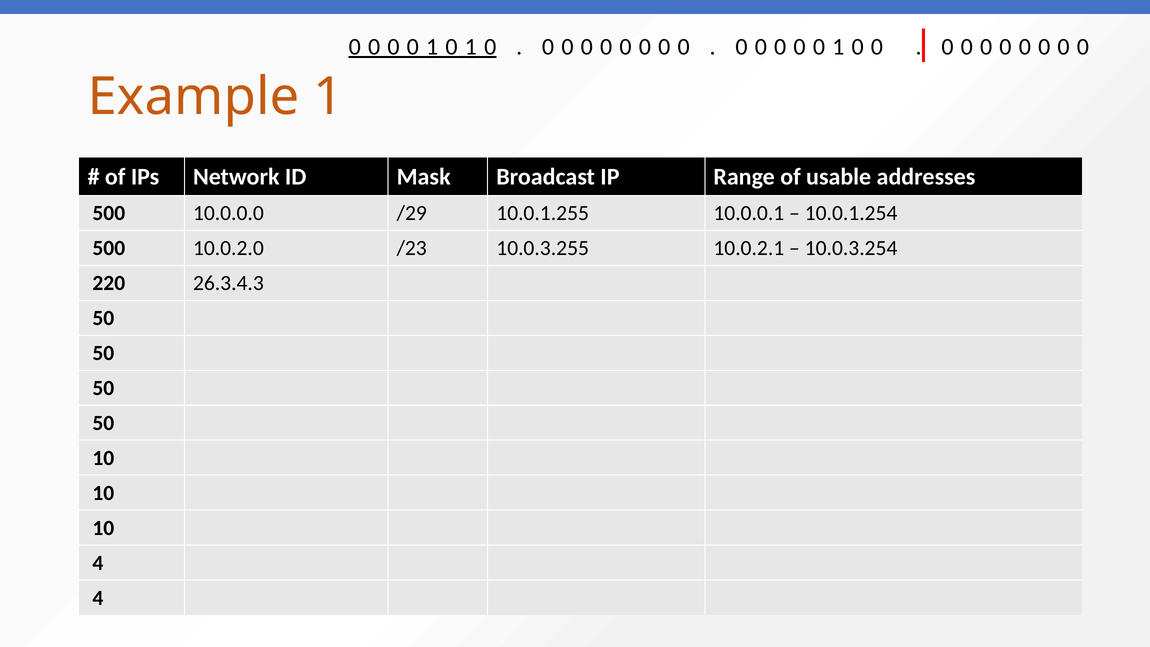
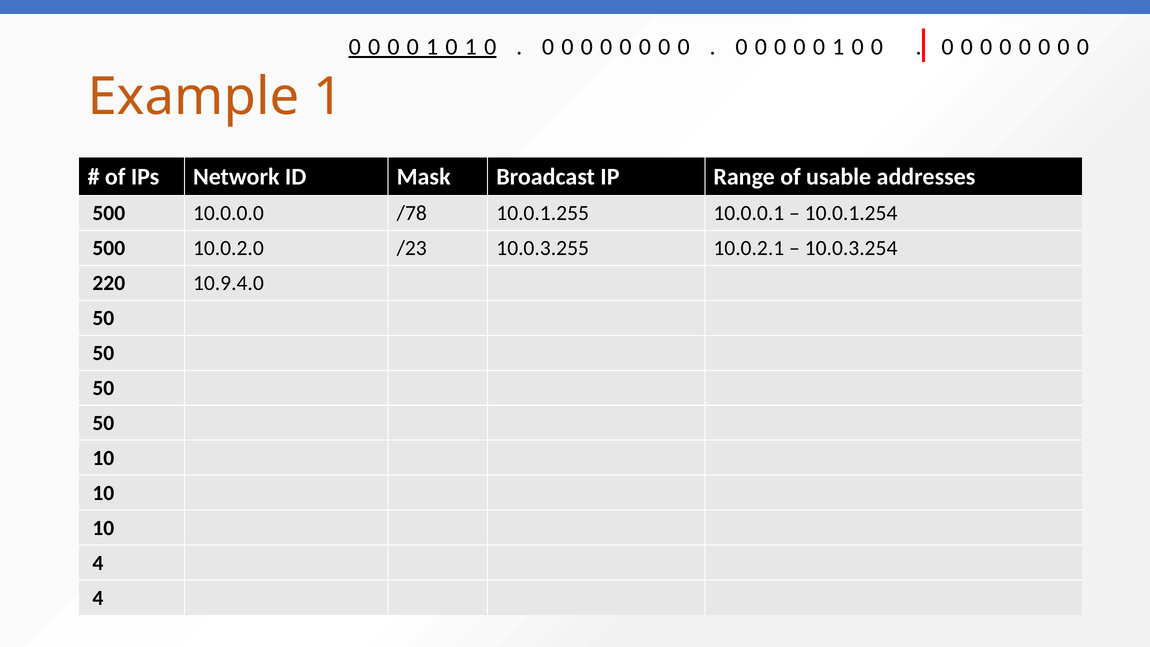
/29: /29 -> /78
26.3.4.3: 26.3.4.3 -> 10.9.4.0
